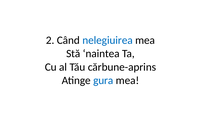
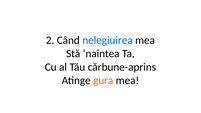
gura colour: blue -> orange
